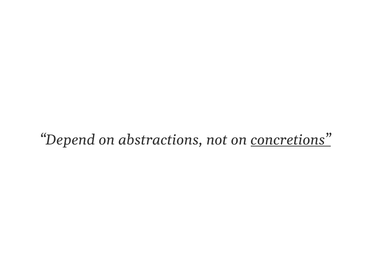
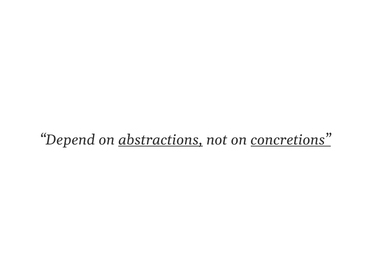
abstractions underline: none -> present
